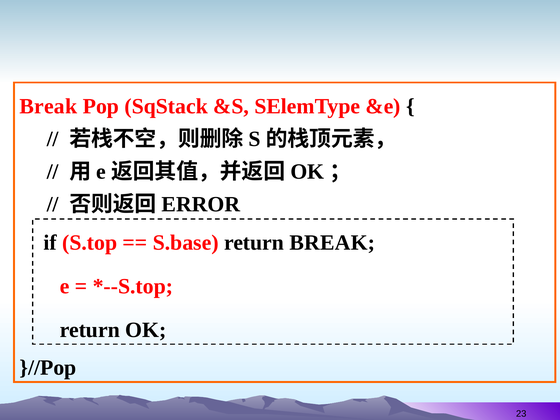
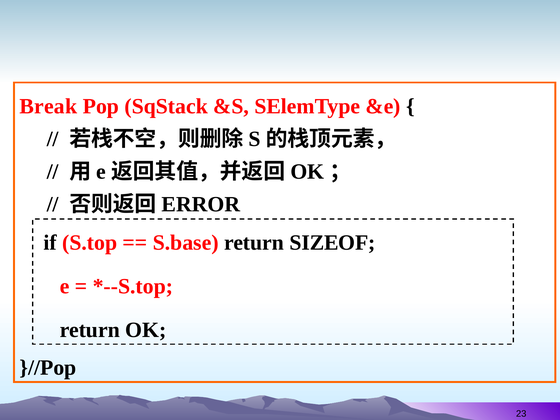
return BREAK: BREAK -> SIZEOF
